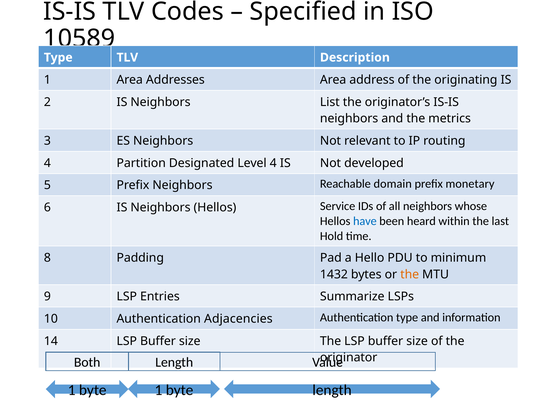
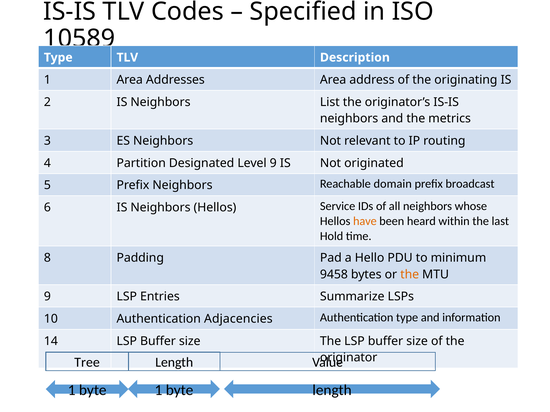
Level 4: 4 -> 9
developed: developed -> originated
monetary: monetary -> broadcast
have colour: blue -> orange
1432: 1432 -> 9458
Both: Both -> Tree
